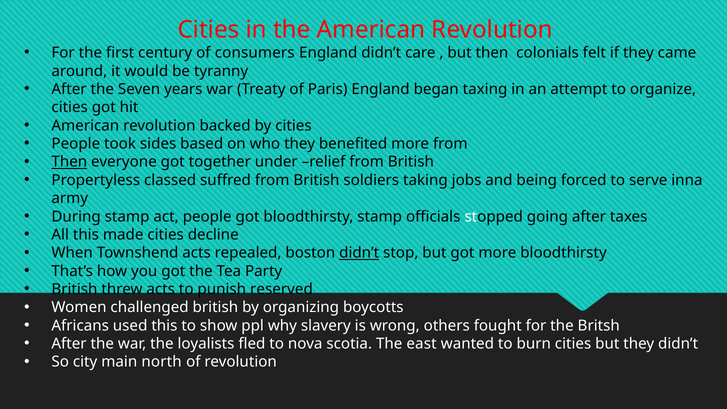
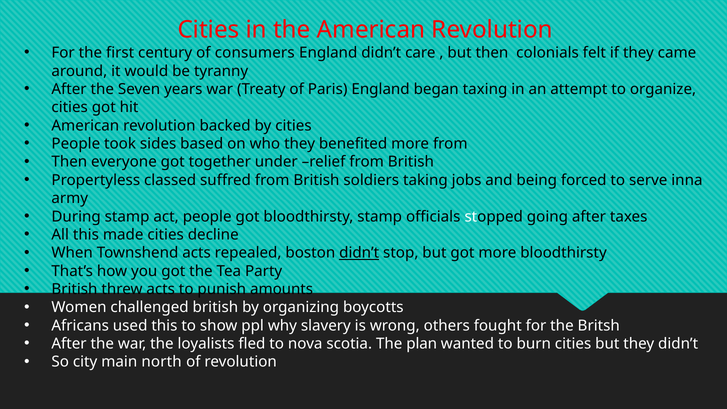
Then at (69, 162) underline: present -> none
reserved: reserved -> amounts
east: east -> plan
